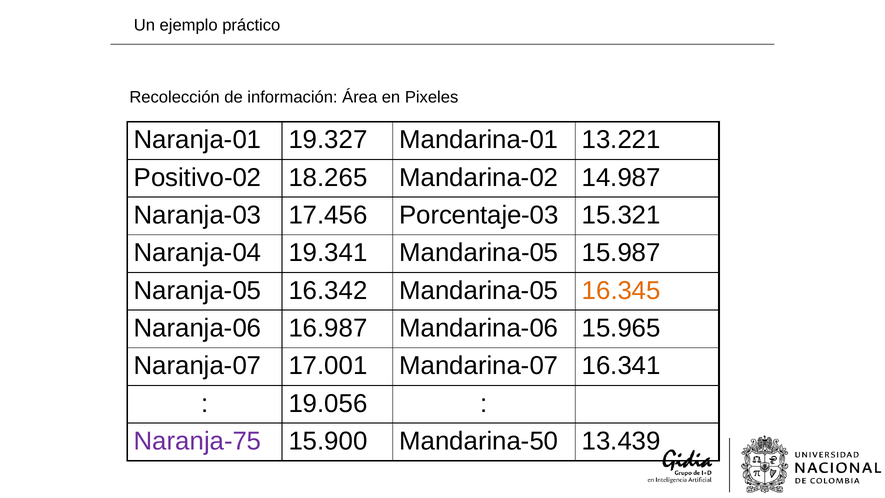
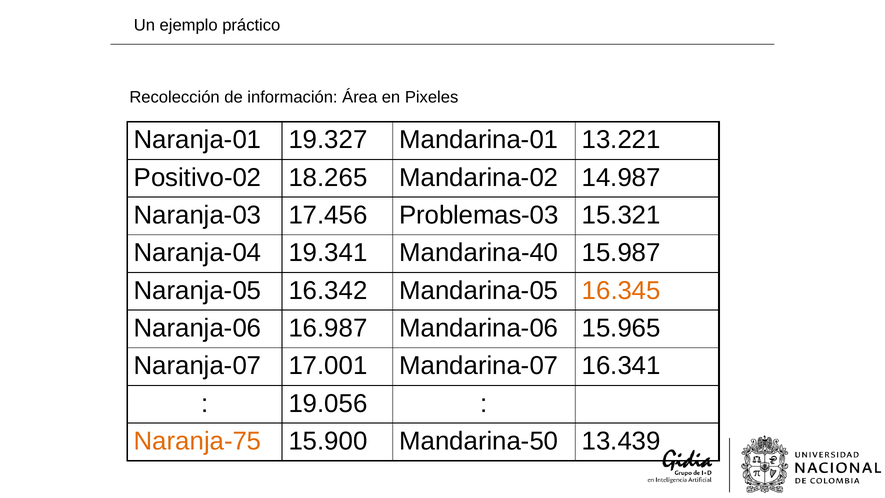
Porcentaje-03: Porcentaje-03 -> Problemas-03
19.341 Mandarina-05: Mandarina-05 -> Mandarina-40
Naranja-75 colour: purple -> orange
